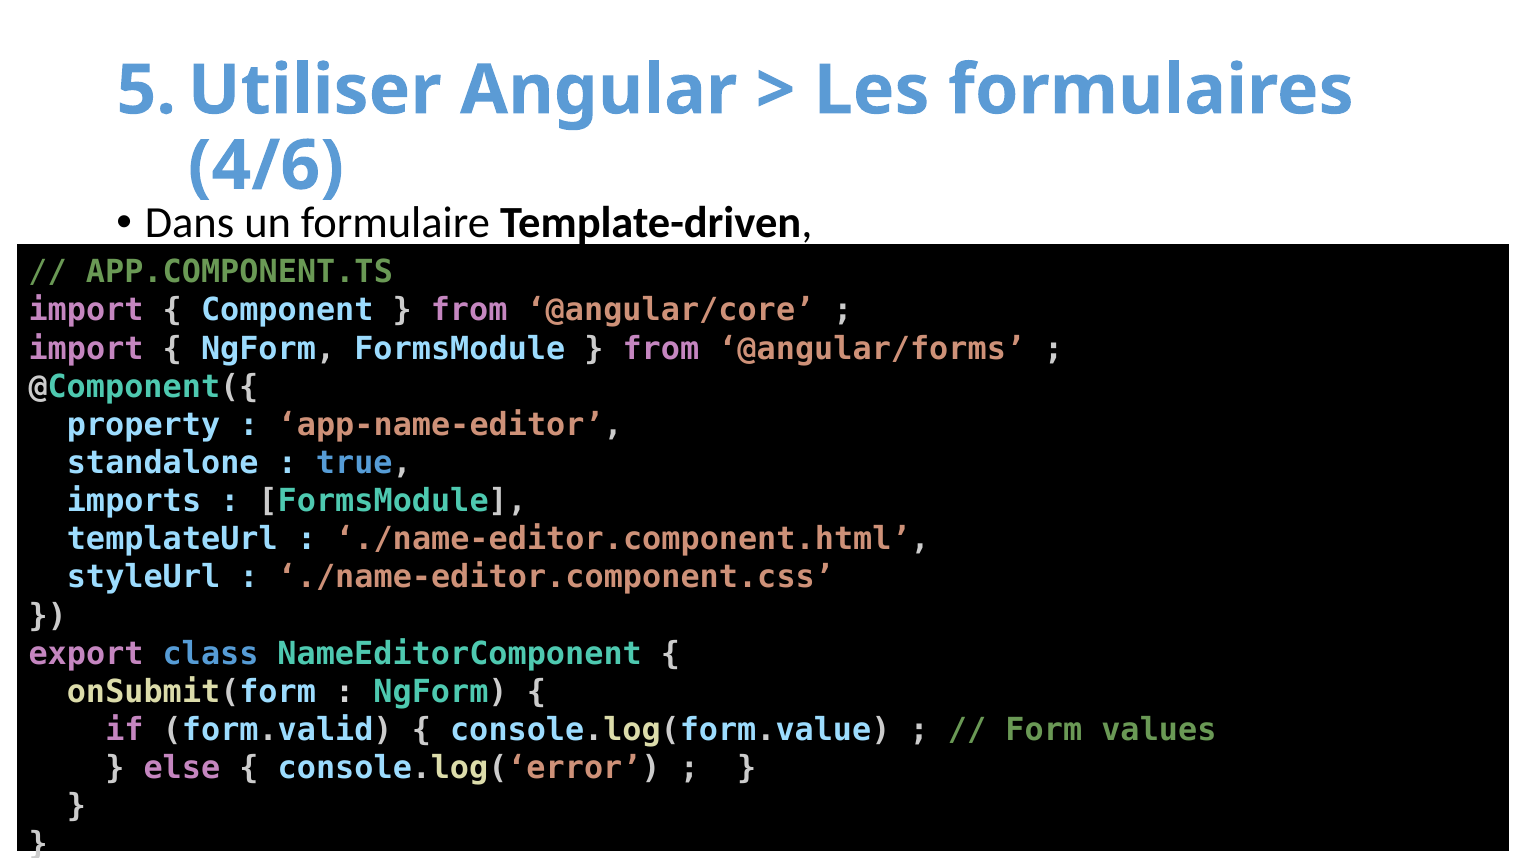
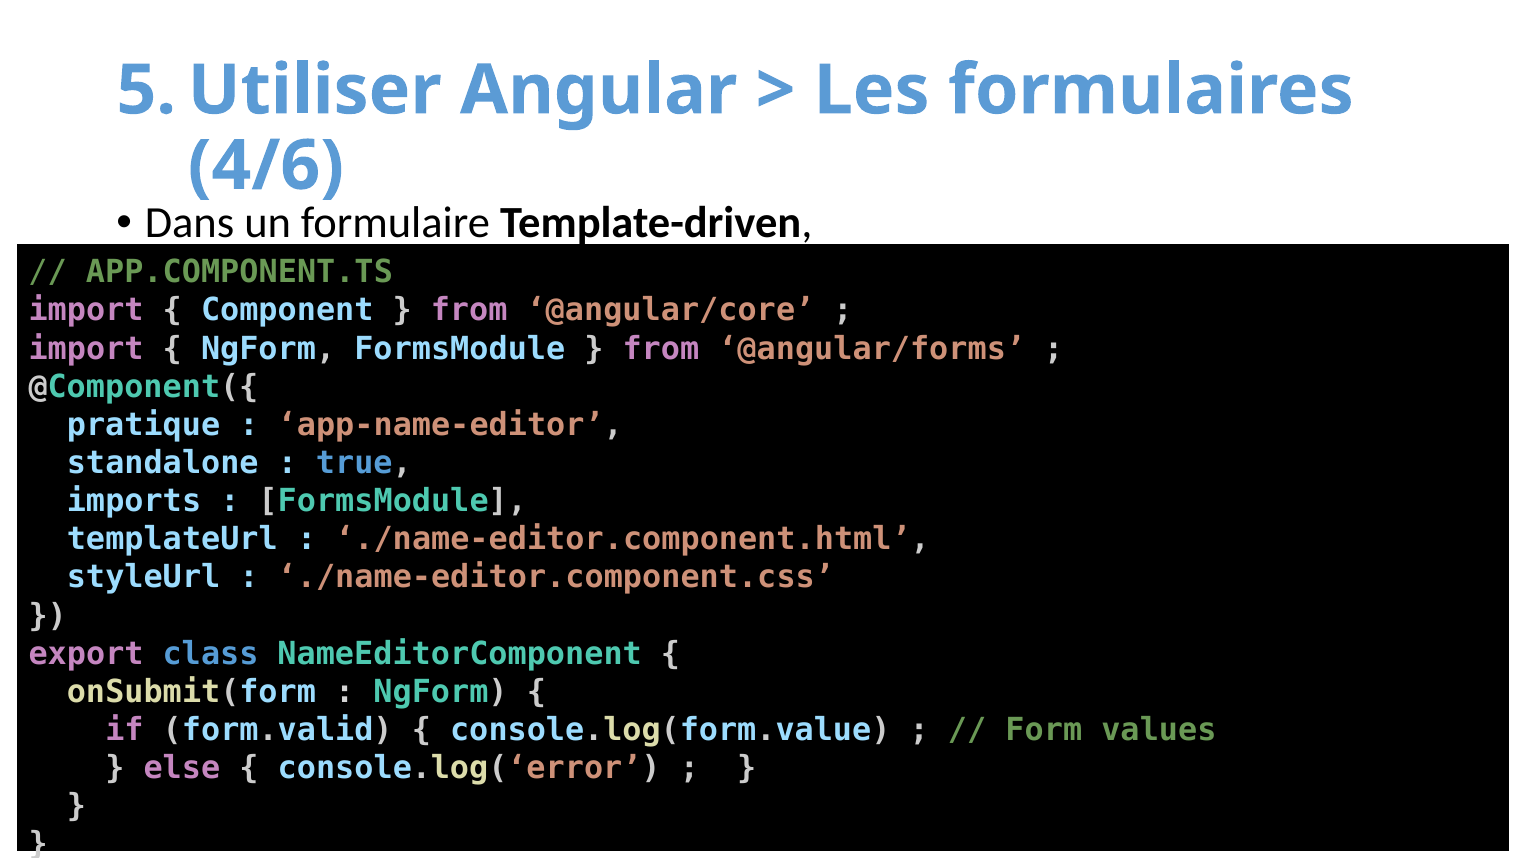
property: property -> pratique
